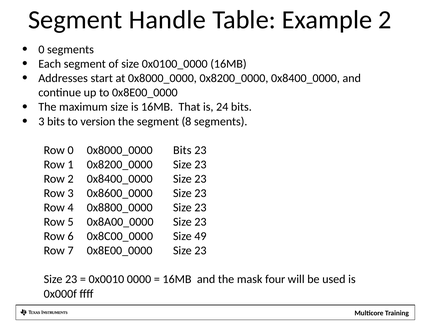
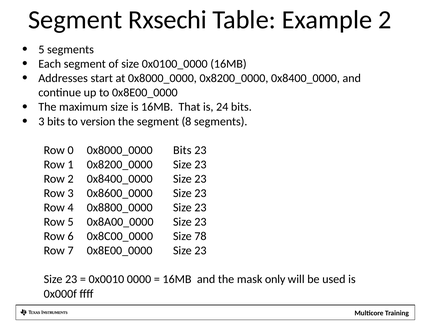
Handle: Handle -> Rxsechi
0 at (41, 50): 0 -> 5
49: 49 -> 78
four: four -> only
